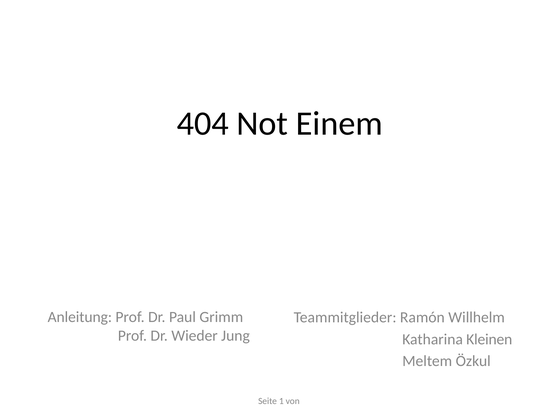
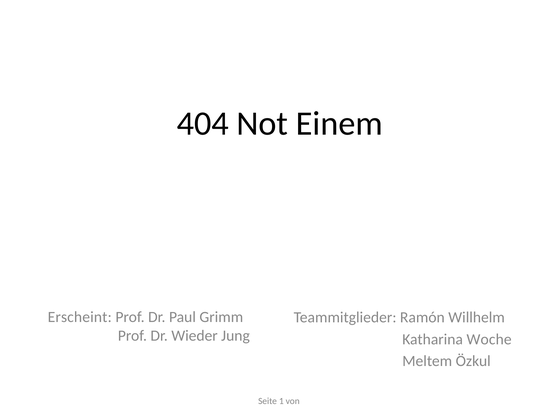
Anleitung: Anleitung -> Erscheint
Kleinen: Kleinen -> Woche
